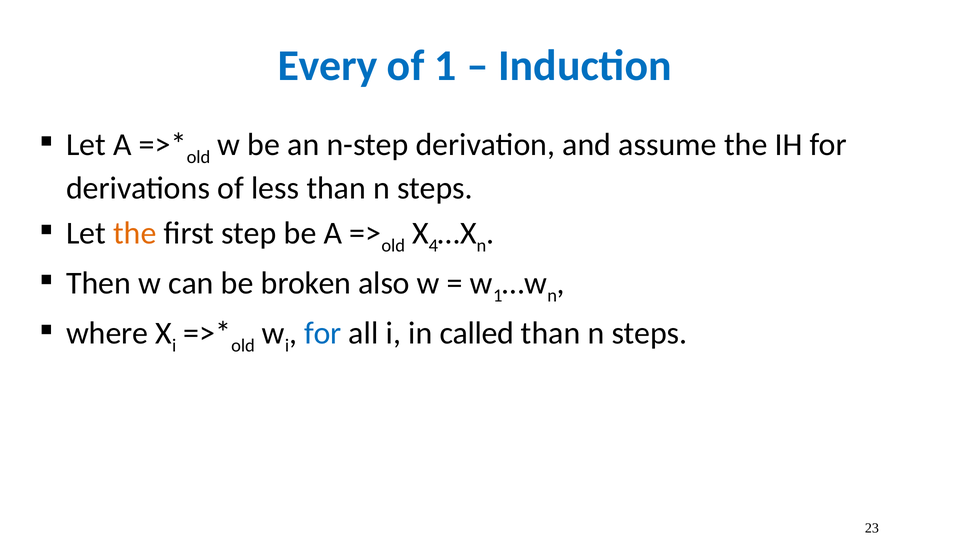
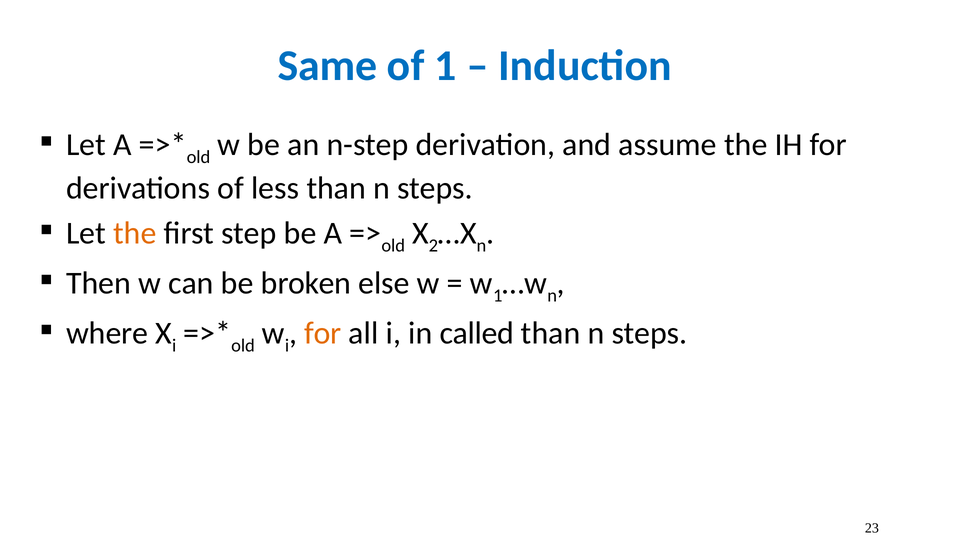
Every: Every -> Same
4: 4 -> 2
also: also -> else
for at (323, 333) colour: blue -> orange
